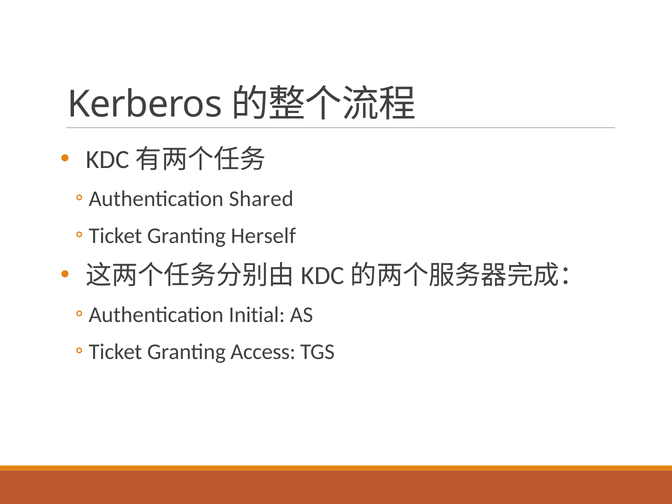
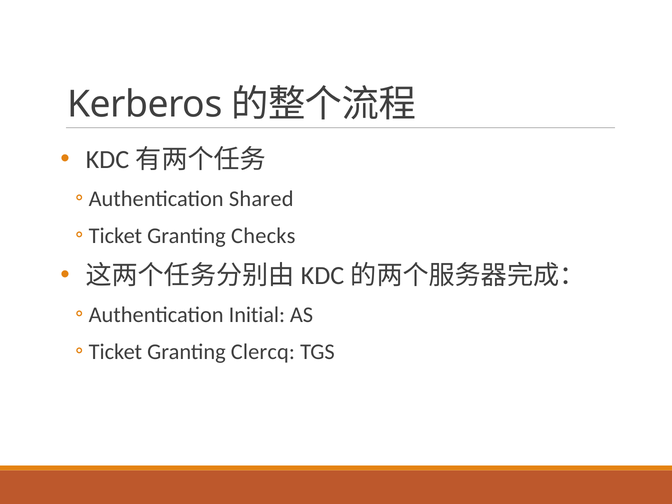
Herself: Herself -> Checks
Access: Access -> Clercq
